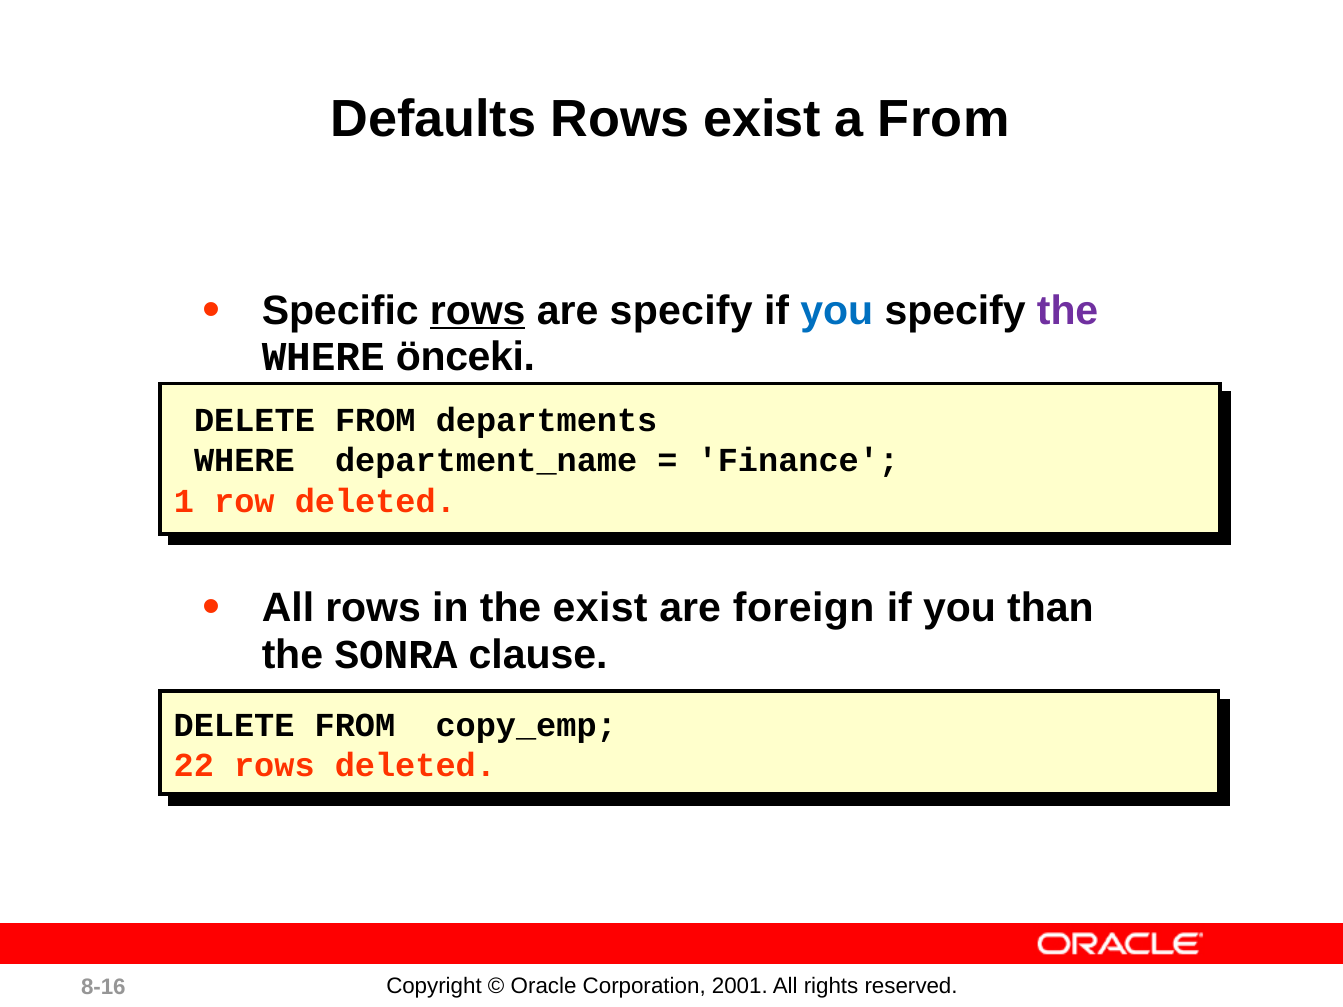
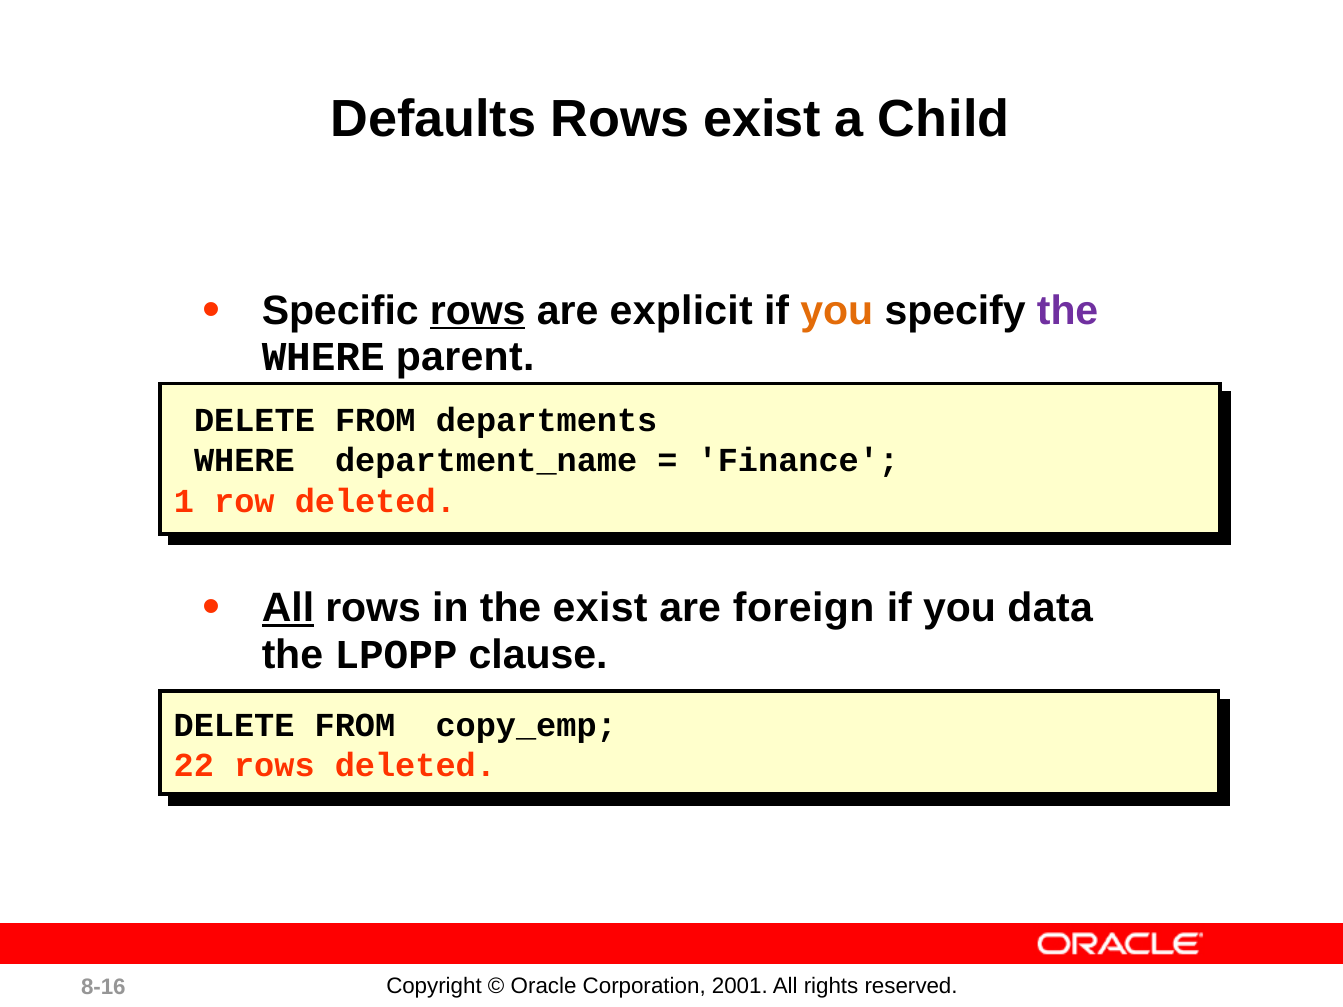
a From: From -> Child
are specify: specify -> explicit
you at (837, 311) colour: blue -> orange
önceki: önceki -> parent
All at (288, 608) underline: none -> present
than: than -> data
SONRA: SONRA -> LPOPP
